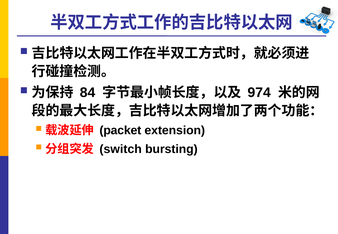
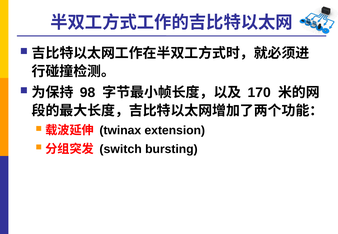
84: 84 -> 98
974: 974 -> 170
packet: packet -> twinax
